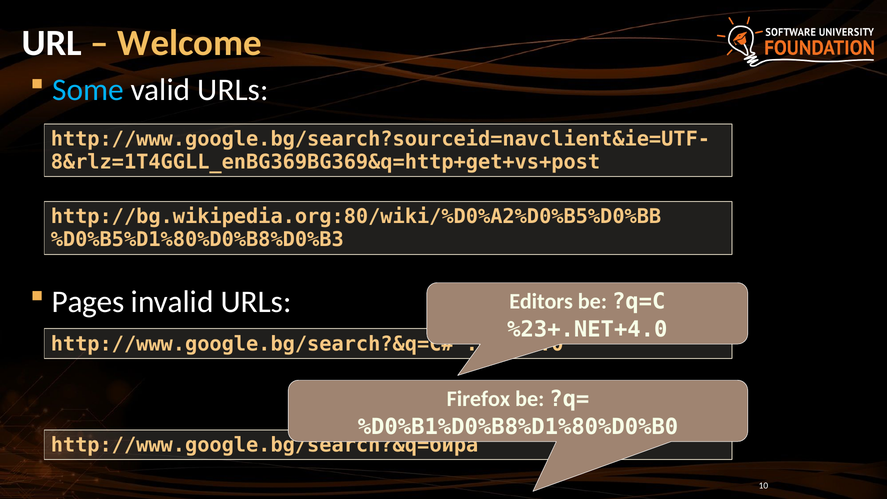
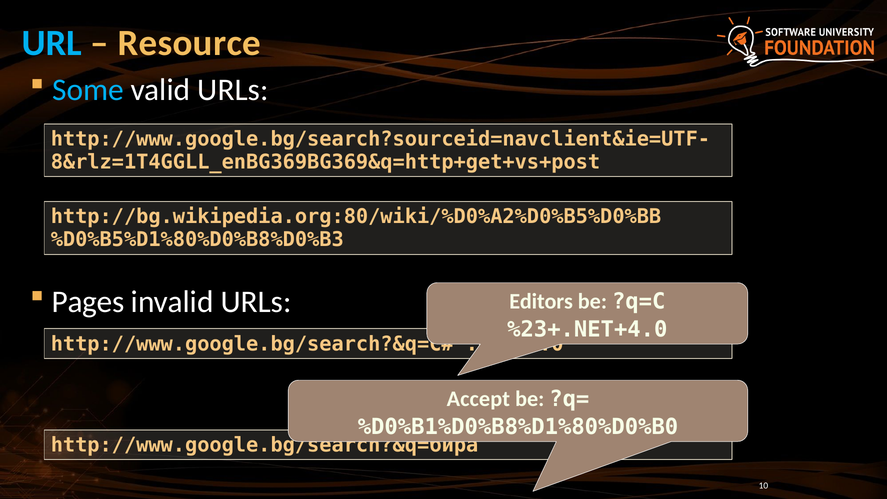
URL colour: white -> light blue
Welcome: Welcome -> Resource
Firefox: Firefox -> Accept
